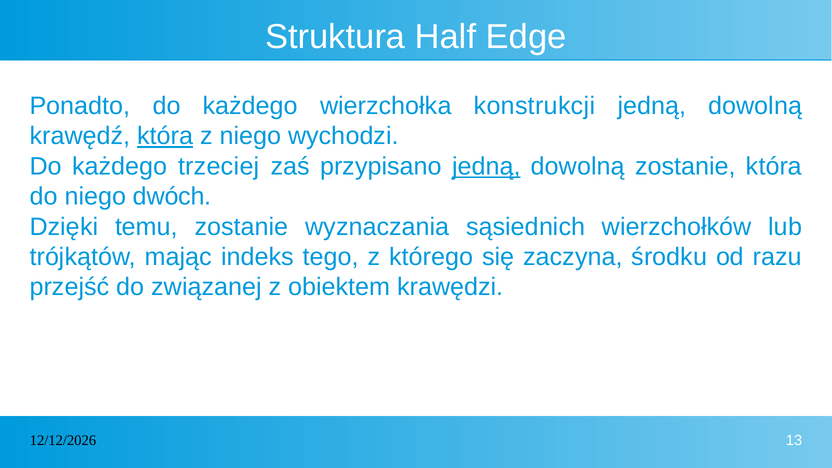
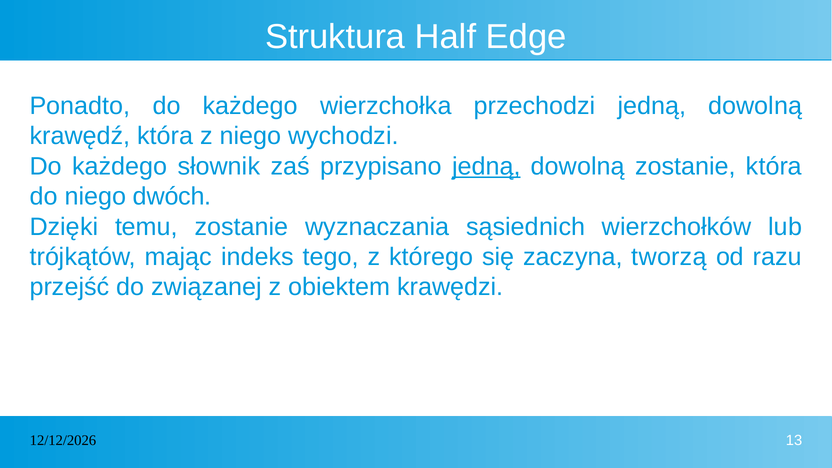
konstrukcji: konstrukcji -> przechodzi
która at (165, 136) underline: present -> none
trzeciej: trzeciej -> słownik
środku: środku -> tworzą
